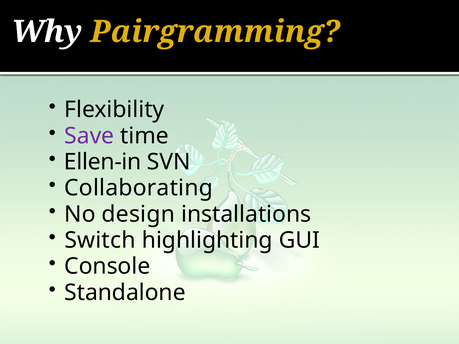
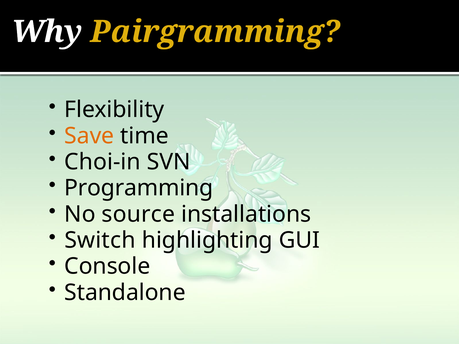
Save colour: purple -> orange
Ellen-in: Ellen-in -> Choi-in
Collaborating: Collaborating -> Programming
design: design -> source
